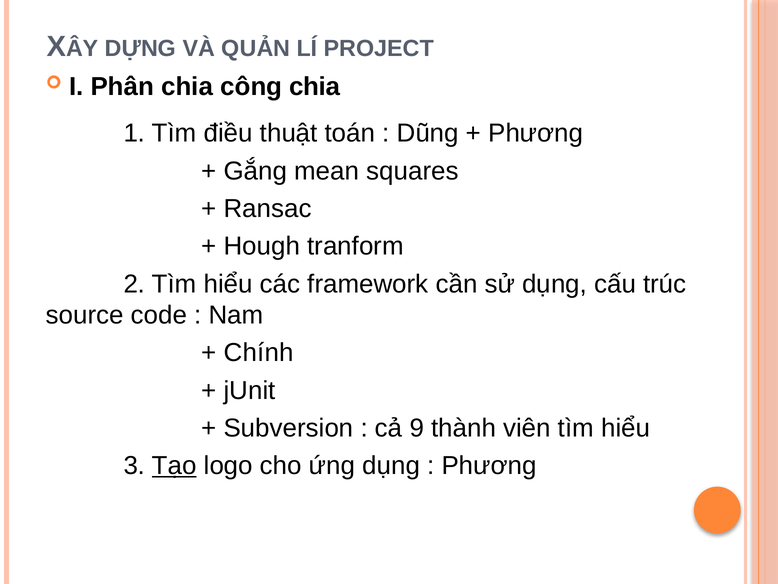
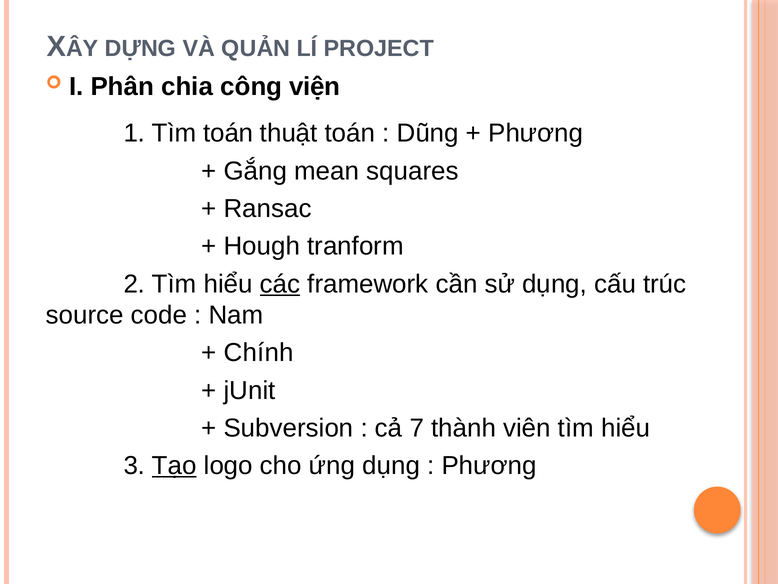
công chia: chia -> viện
Tìm điều: điều -> toán
các underline: none -> present
9: 9 -> 7
